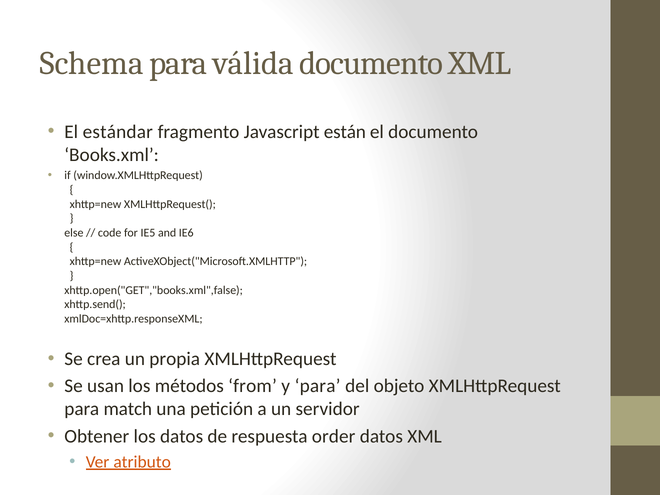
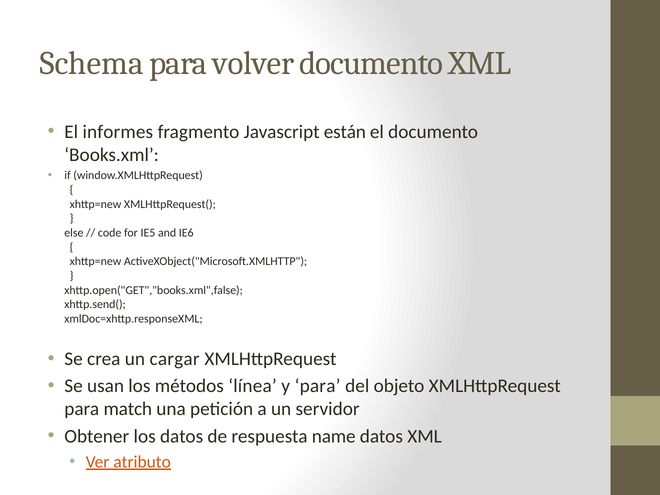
válida: válida -> volver
estándar: estándar -> informes
propia: propia -> cargar
from: from -> línea
order: order -> name
